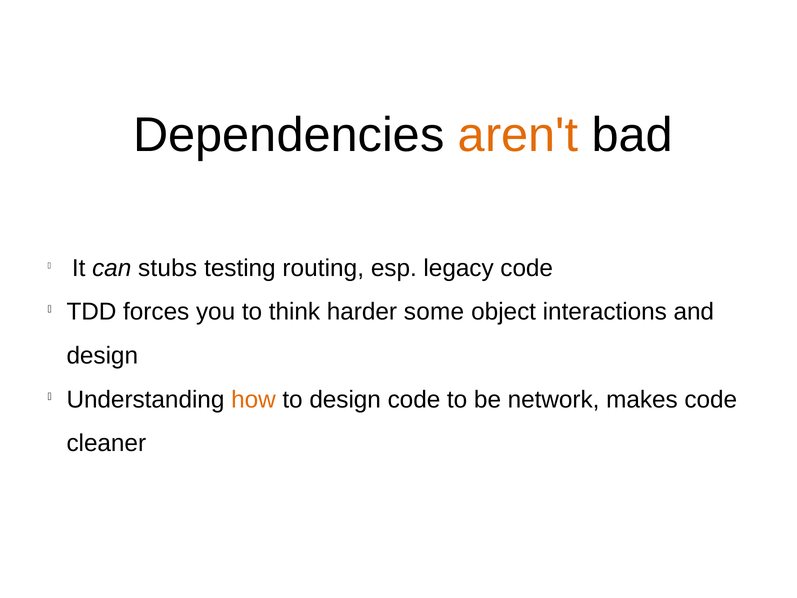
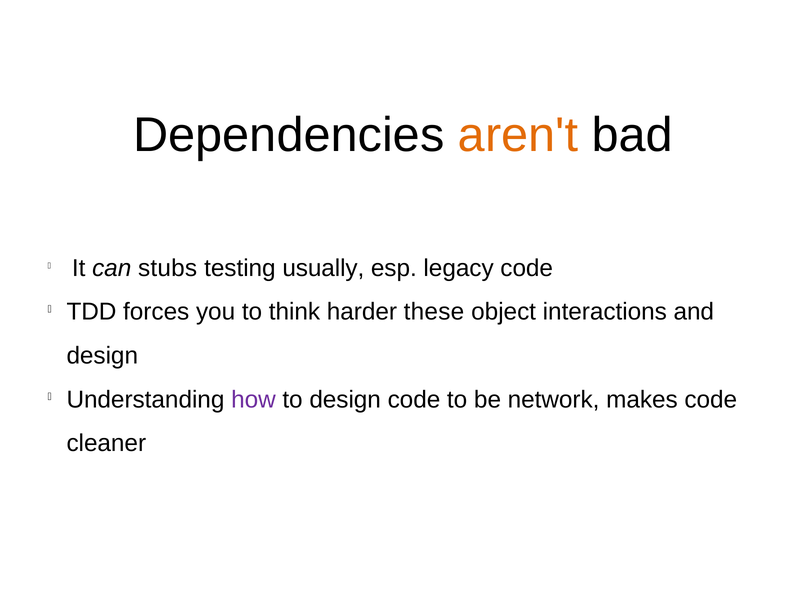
routing: routing -> usually
some: some -> these
how colour: orange -> purple
